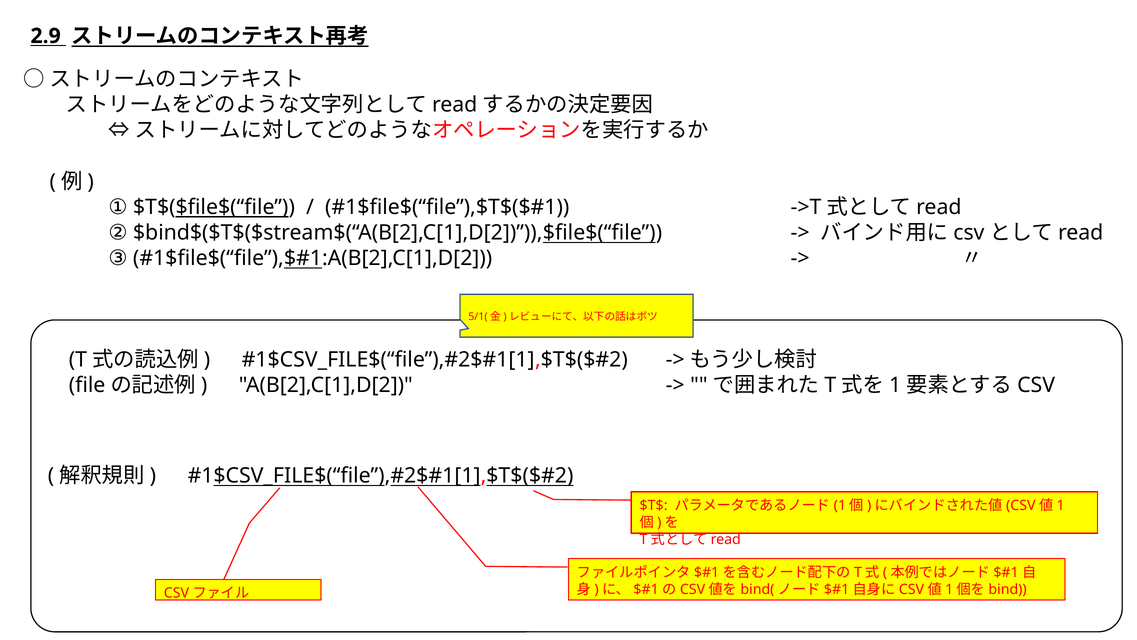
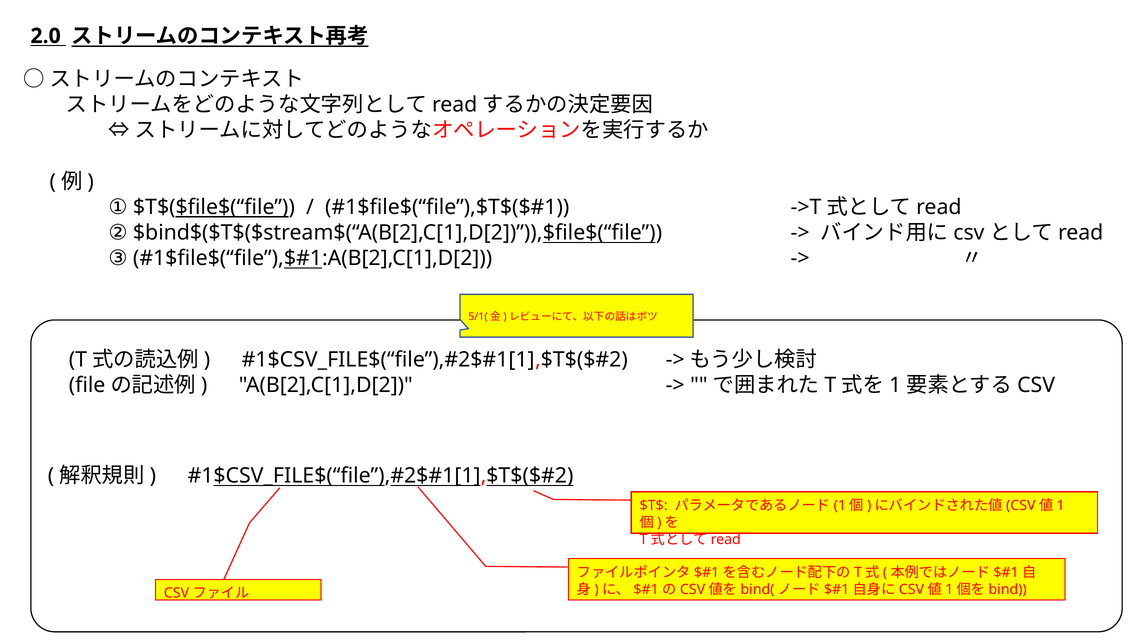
2.9: 2.9 -> 2.0
